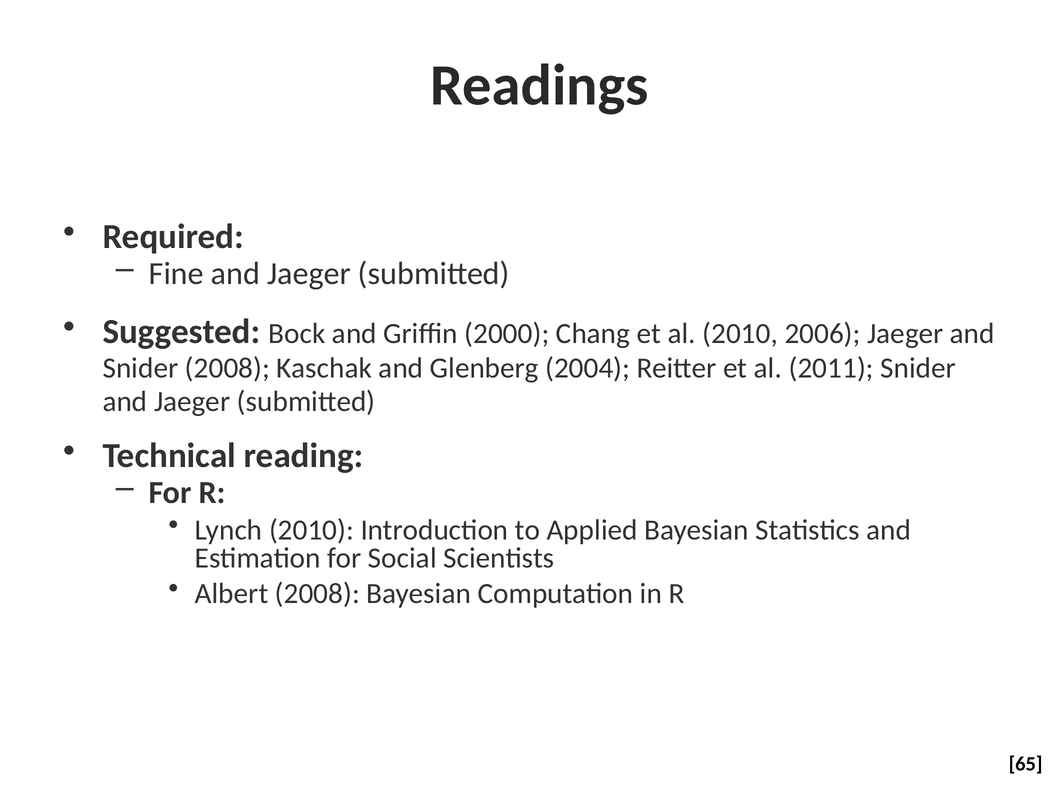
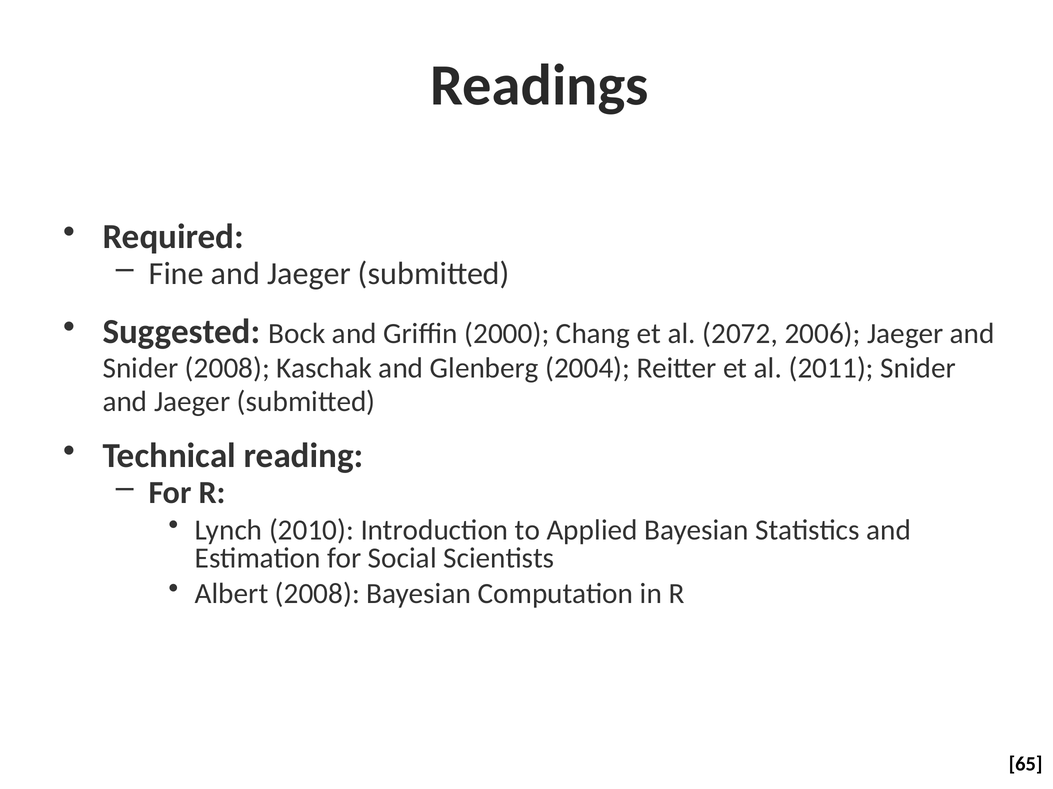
al 2010: 2010 -> 2072
